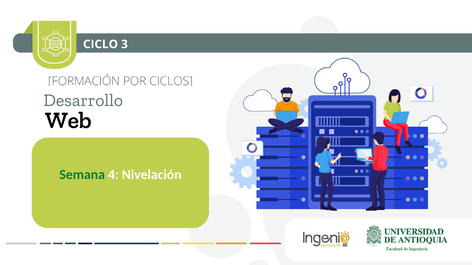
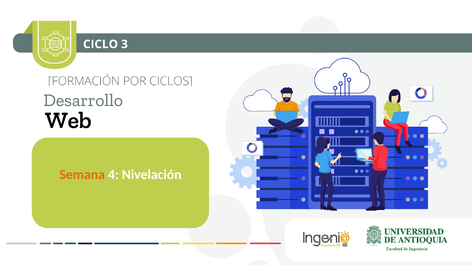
Semana colour: green -> orange
